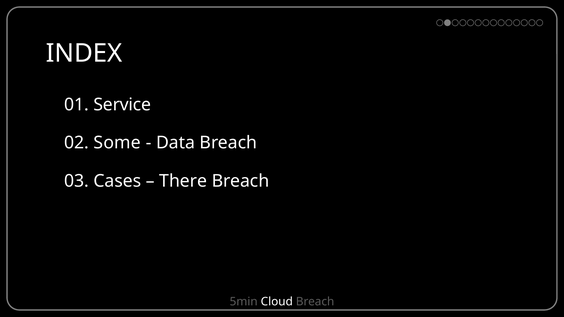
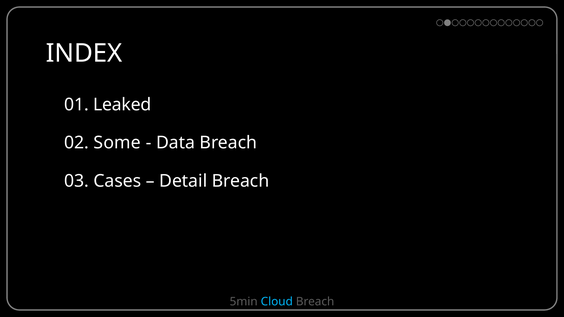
Service: Service -> Leaked
There: There -> Detail
Cloud colour: white -> light blue
